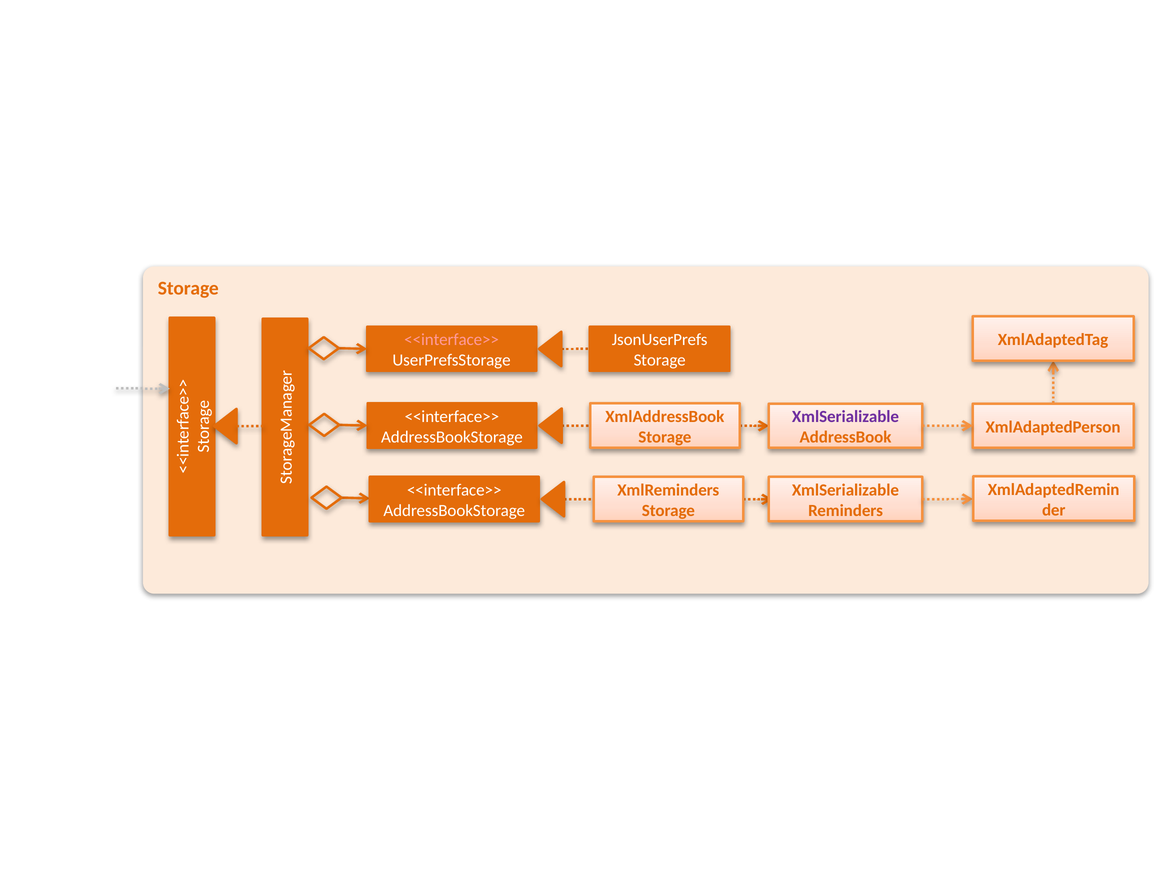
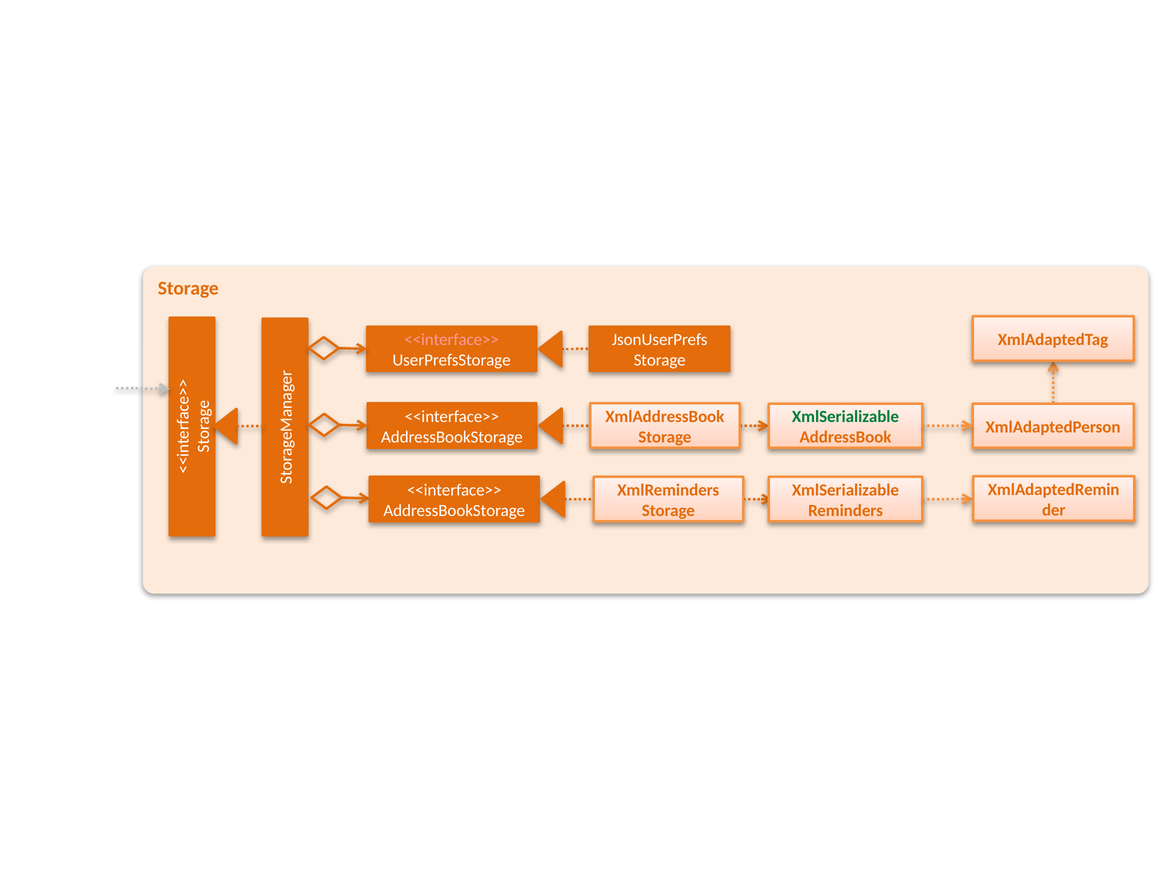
XmlSerializable at (845, 417) colour: purple -> green
